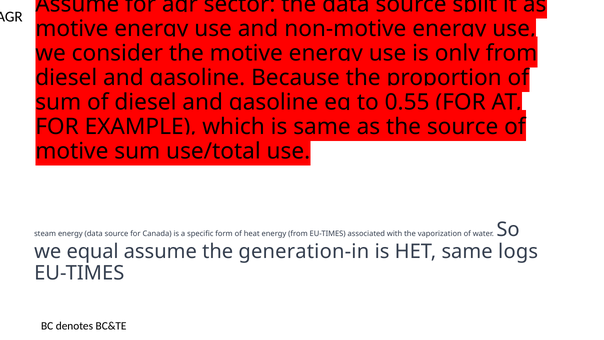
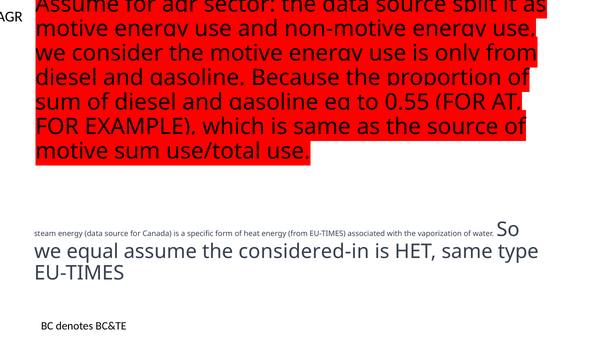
generation-in: generation-in -> considered-in
logs: logs -> type
